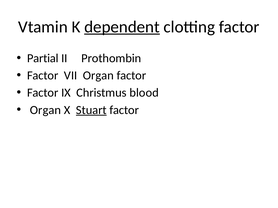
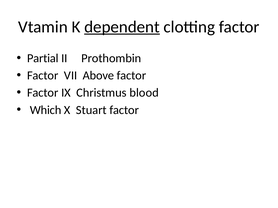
VII Organ: Organ -> Above
Organ at (45, 110): Organ -> Which
Stuart underline: present -> none
